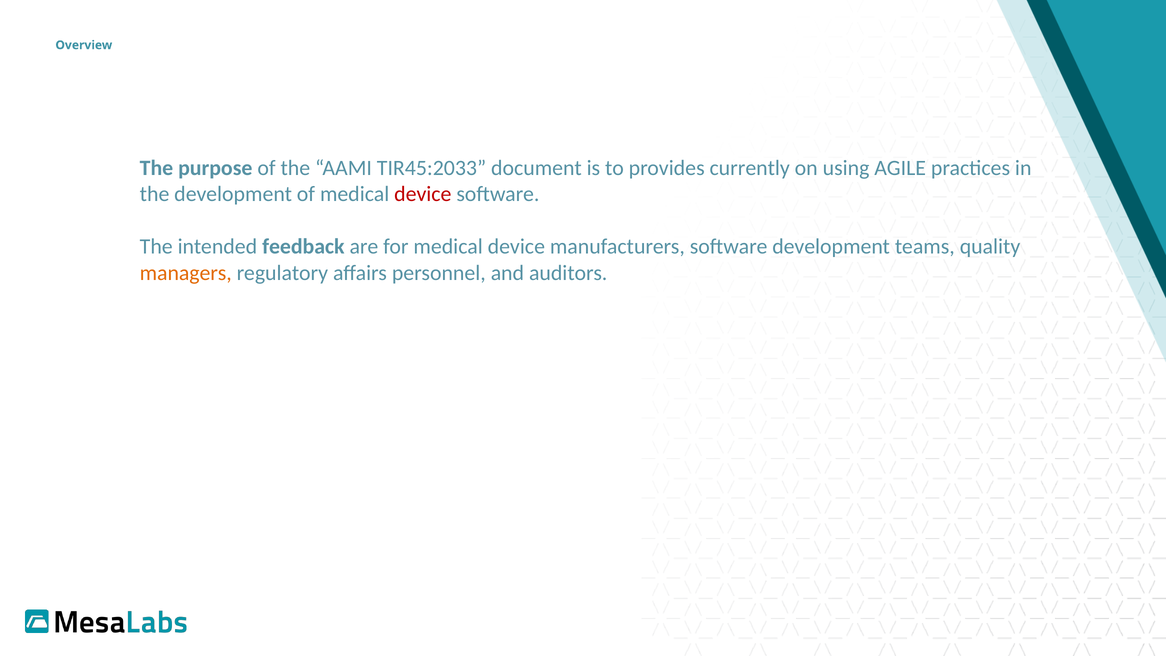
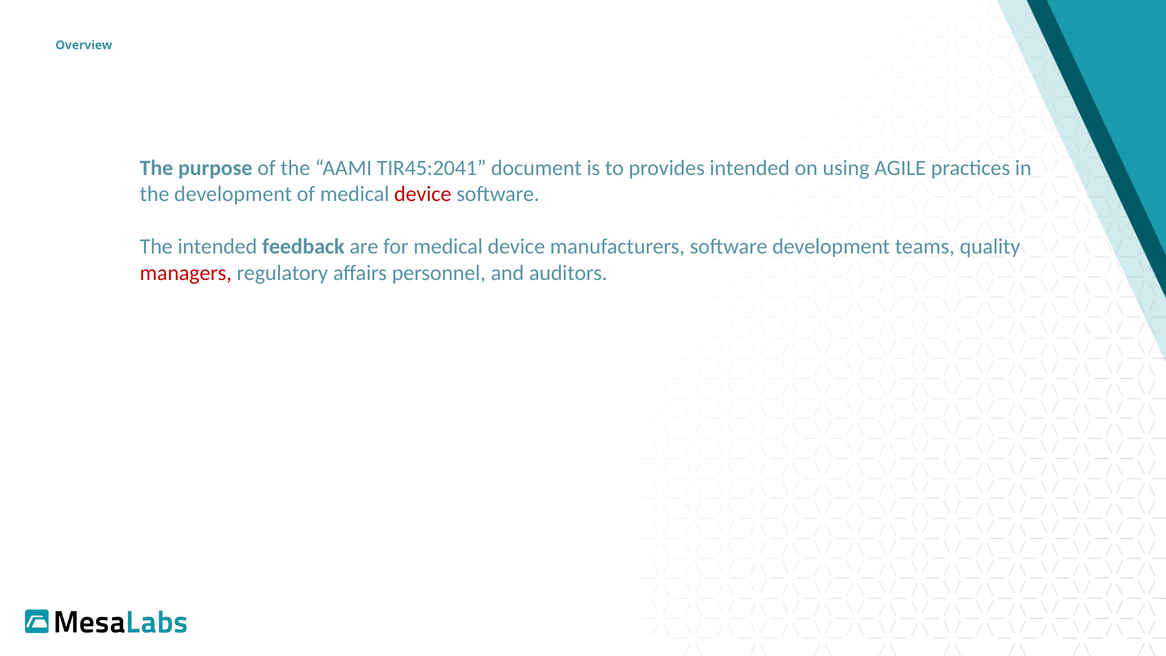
TIR45:2033: TIR45:2033 -> TIR45:2041
provides currently: currently -> intended
managers colour: orange -> red
